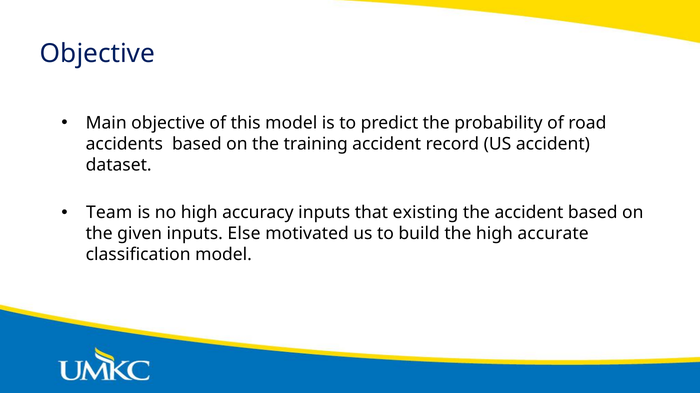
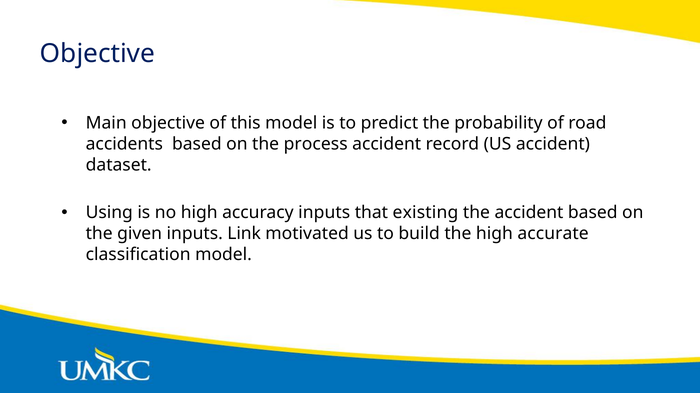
training: training -> process
Team: Team -> Using
Else: Else -> Link
